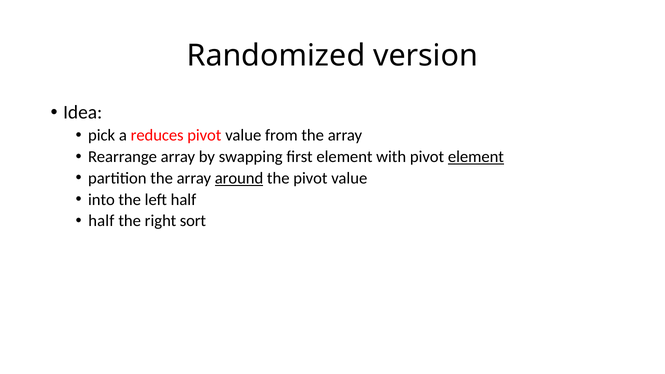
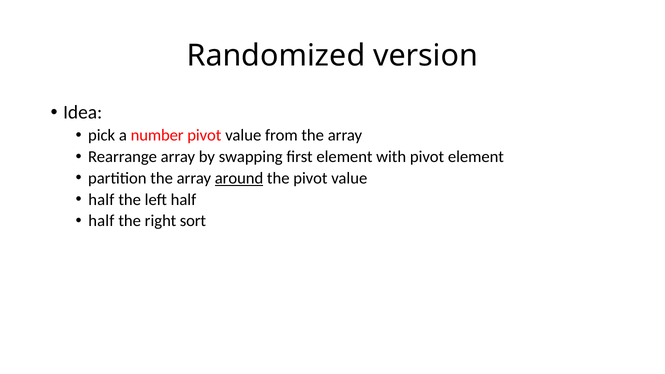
reduces: reduces -> number
element at (476, 157) underline: present -> none
into at (101, 200): into -> half
